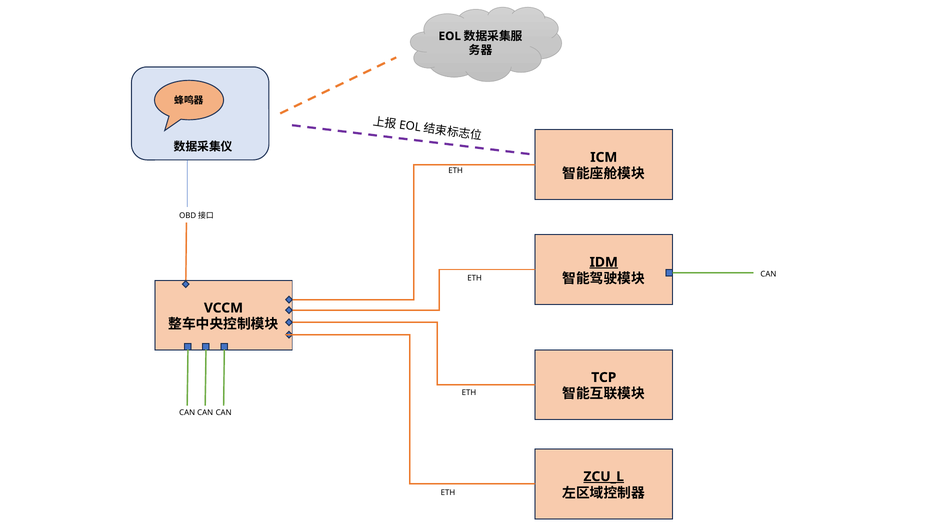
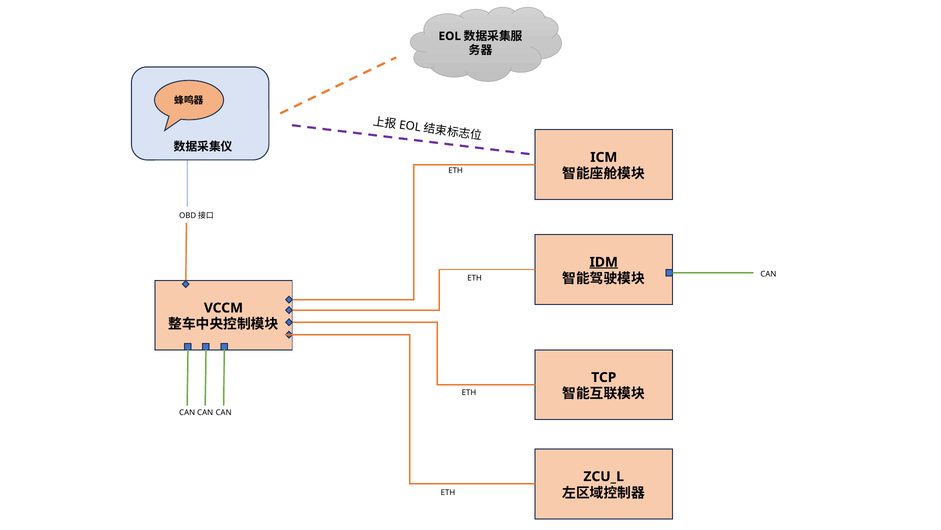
ZCU_L underline: present -> none
